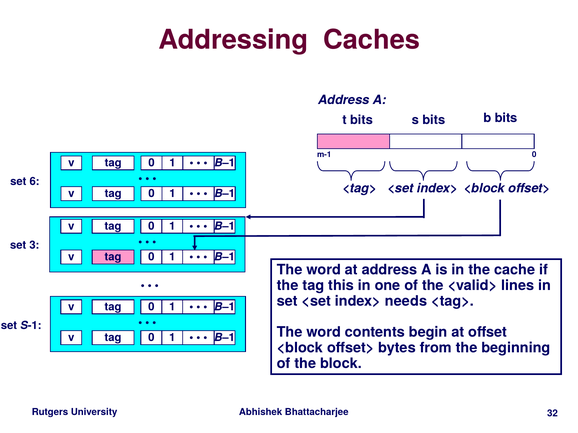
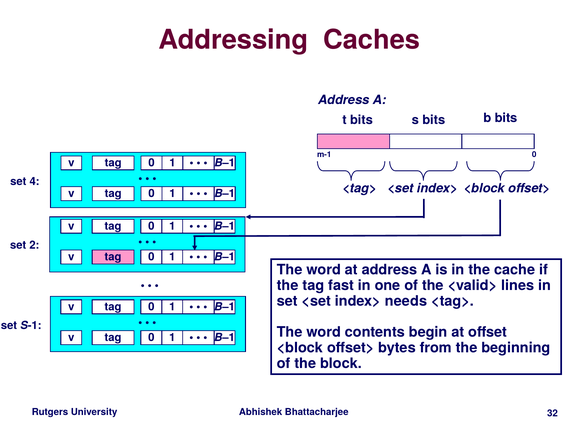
6: 6 -> 4
3: 3 -> 2
this: this -> fast
